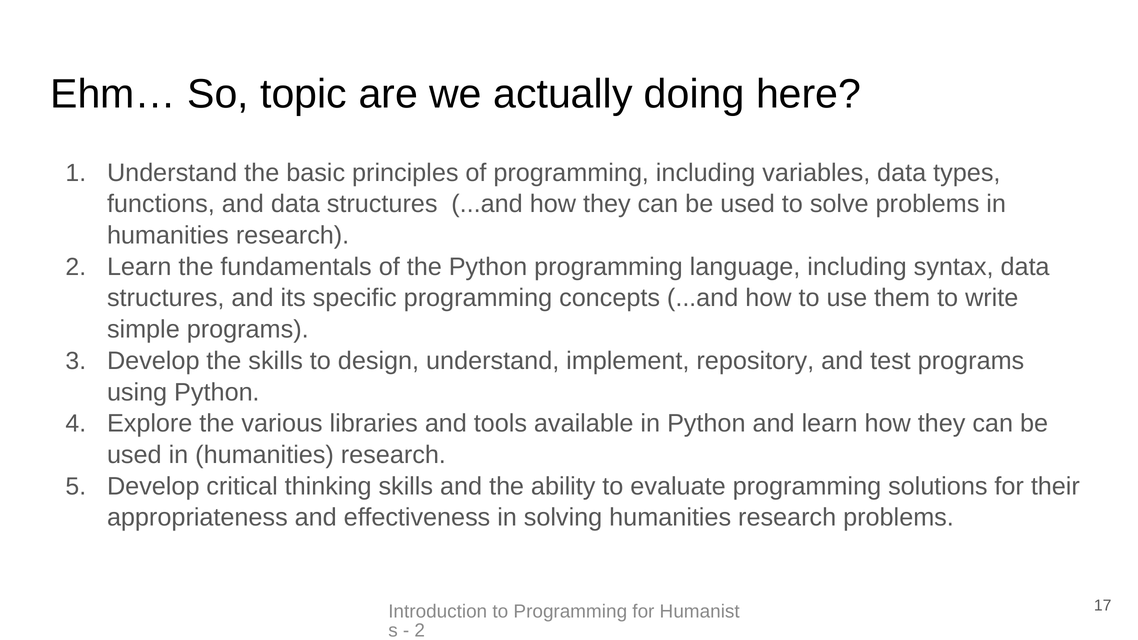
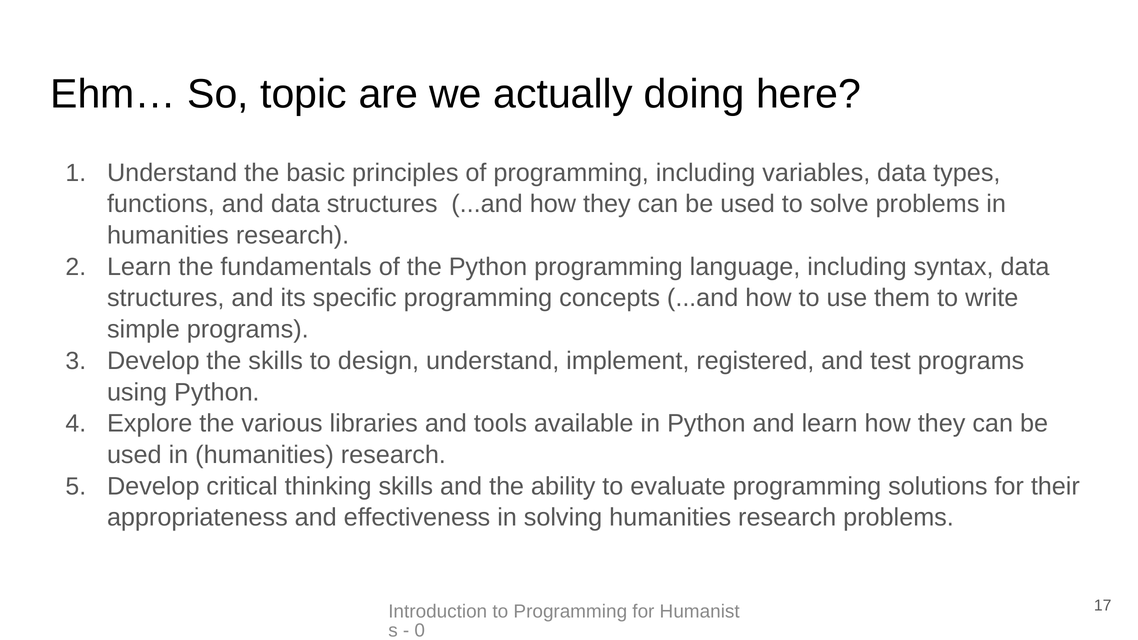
repository: repository -> registered
2 at (420, 631): 2 -> 0
